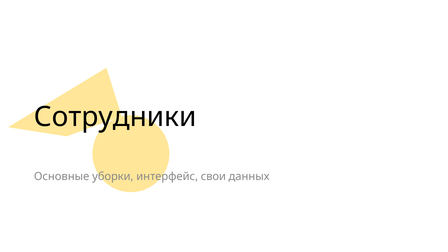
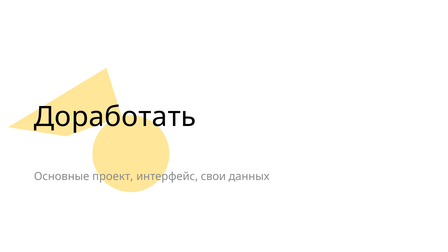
Сотрудники: Сотрудники -> Доработать
уборки: уборки -> проект
